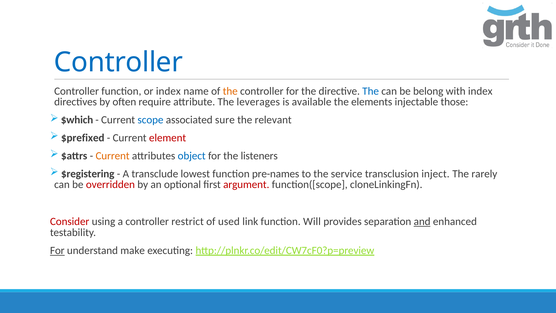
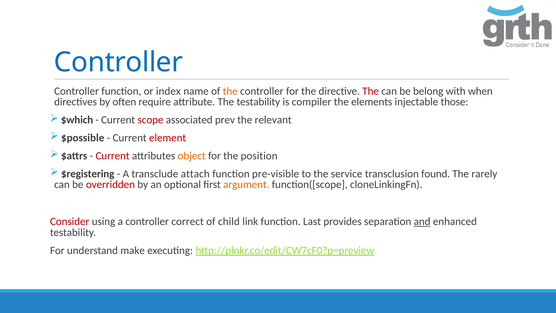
The at (371, 91) colour: blue -> red
with index: index -> when
The leverages: leverages -> testability
available: available -> compiler
scope colour: blue -> red
sure: sure -> prev
$prefixed: $prefixed -> $possible
Current at (113, 156) colour: orange -> red
object colour: blue -> orange
listeners: listeners -> position
lowest: lowest -> attach
pre-names: pre-names -> pre-visible
inject: inject -> found
argument colour: red -> orange
restrict: restrict -> correct
used: used -> child
Will: Will -> Last
For at (57, 250) underline: present -> none
